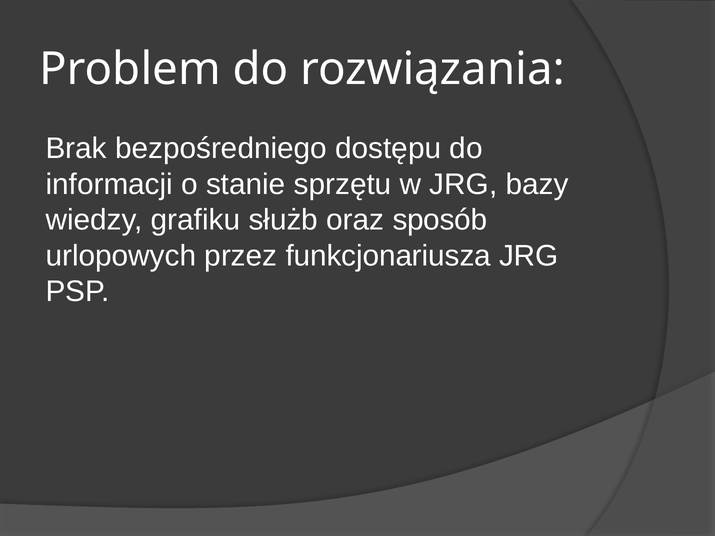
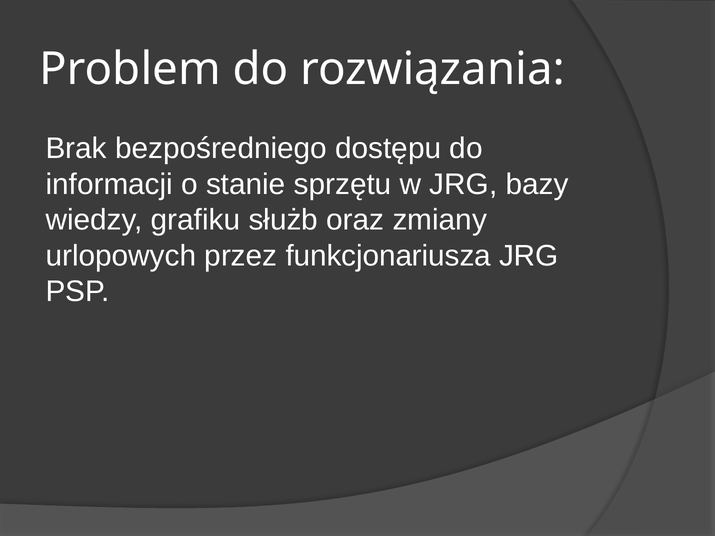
sposób: sposób -> zmiany
